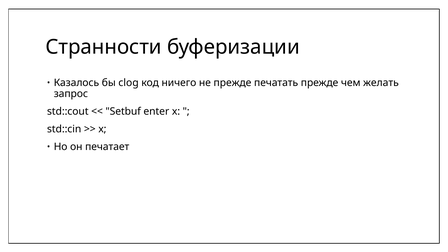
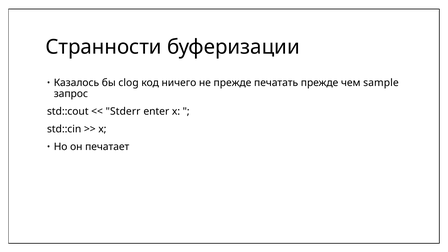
желать: желать -> sample
Setbuf: Setbuf -> Stderr
